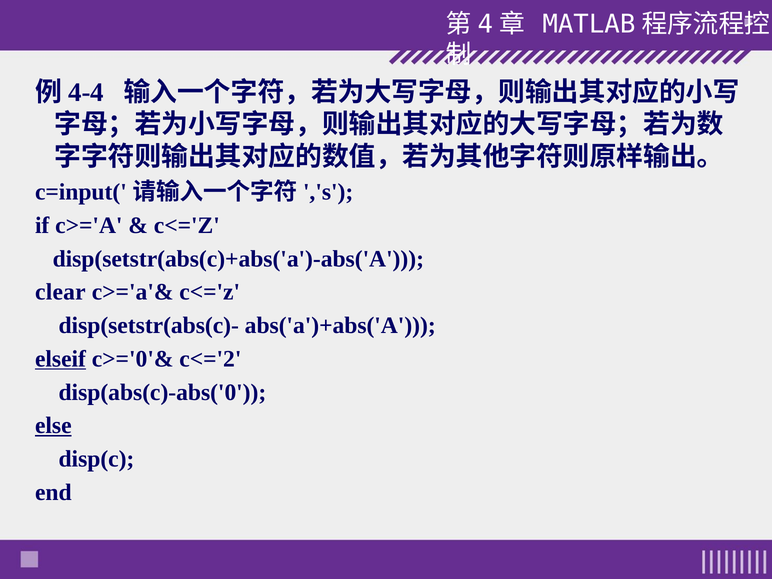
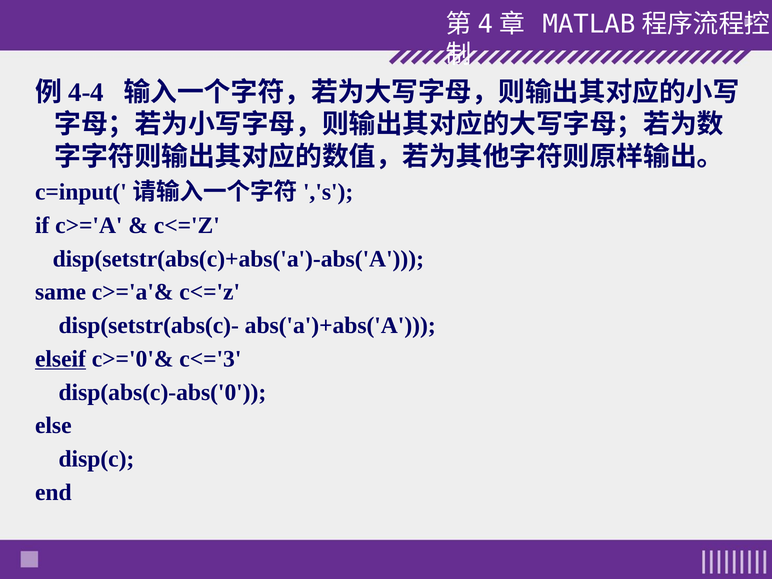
clear: clear -> same
c<='2: c<='2 -> c<='3
else underline: present -> none
